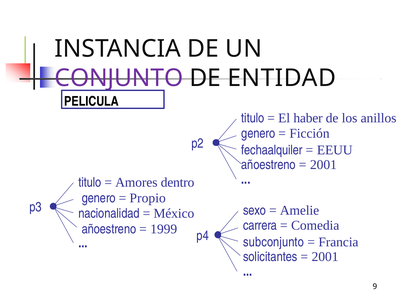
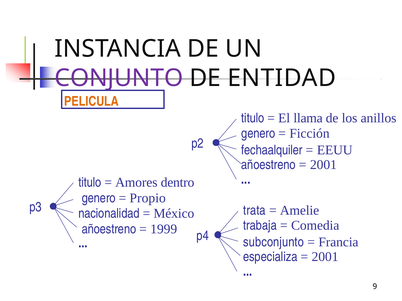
PELICULA colour: black -> orange
haber: haber -> llama
sexo: sexo -> trata
carrera: carrera -> trabaja
solicitantes: solicitantes -> especializa
